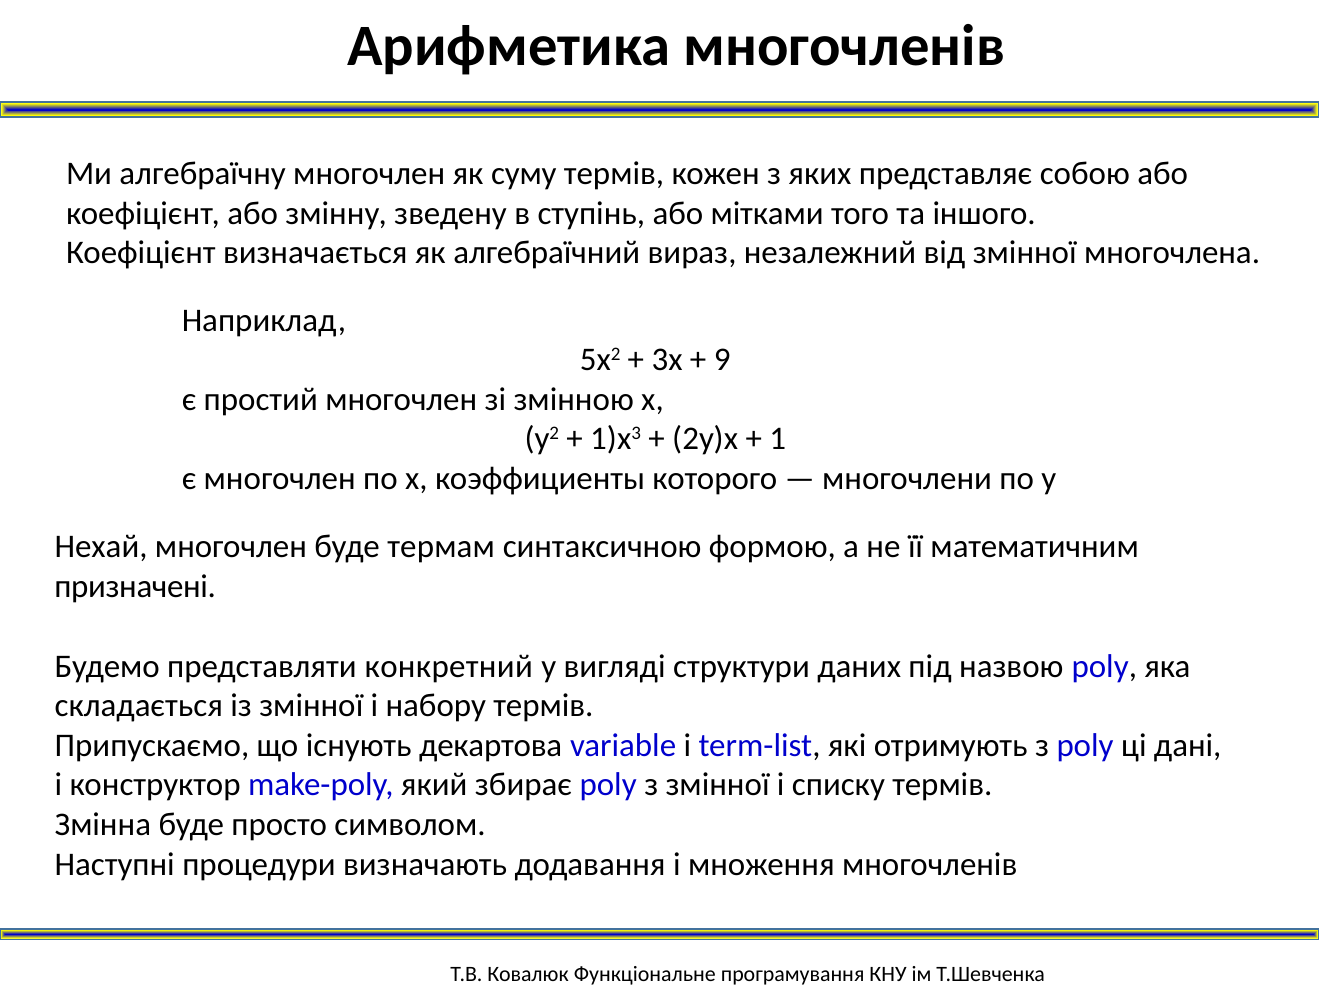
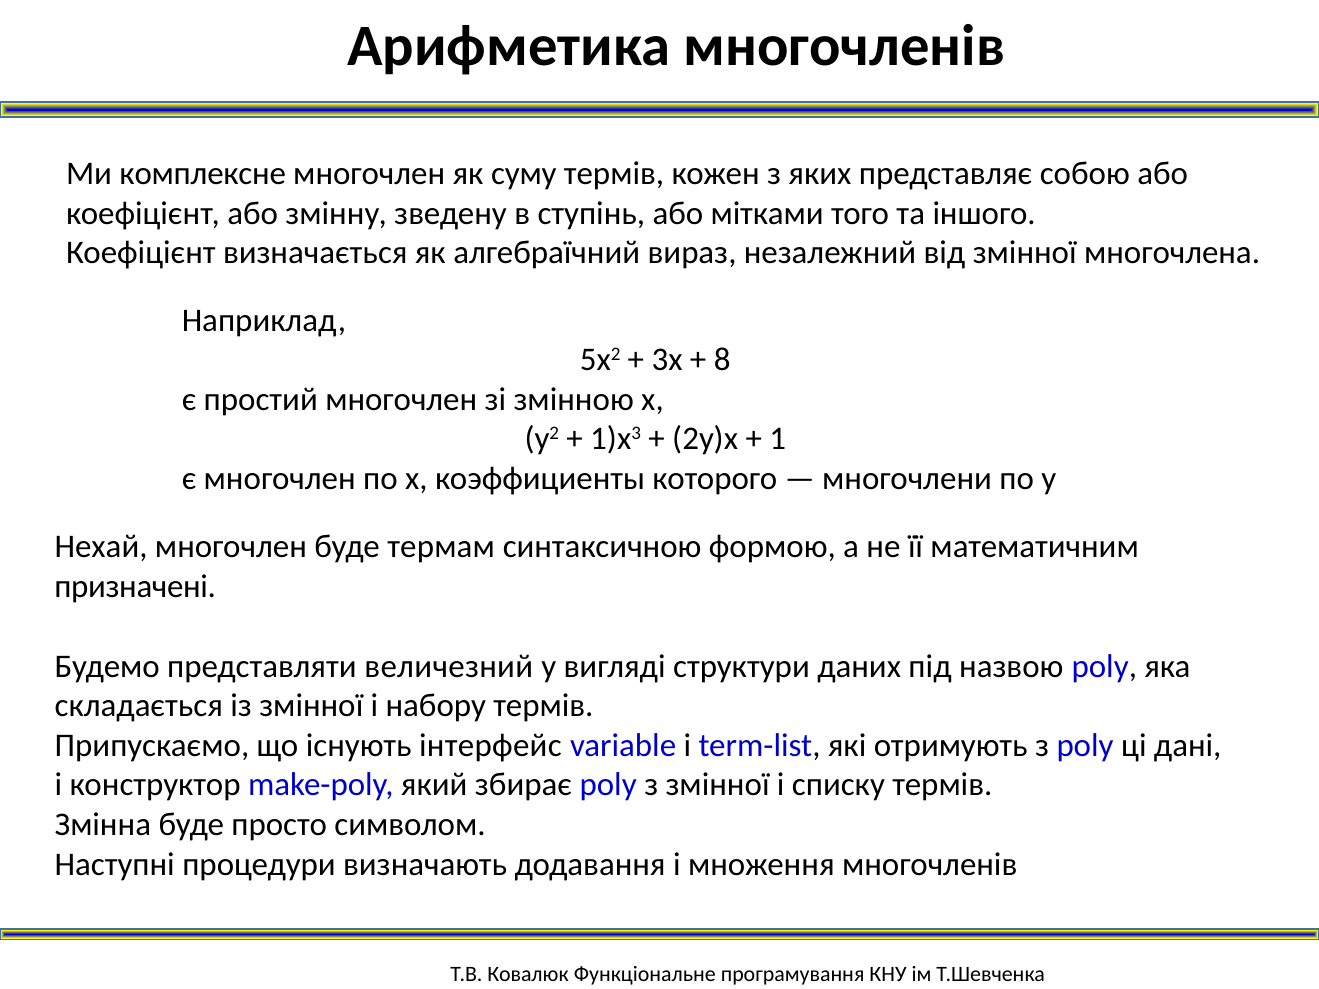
алгебраїчну: алгебраїчну -> комплексне
9: 9 -> 8
конкретний: конкретний -> величезний
декартова: декартова -> інтерфейс
